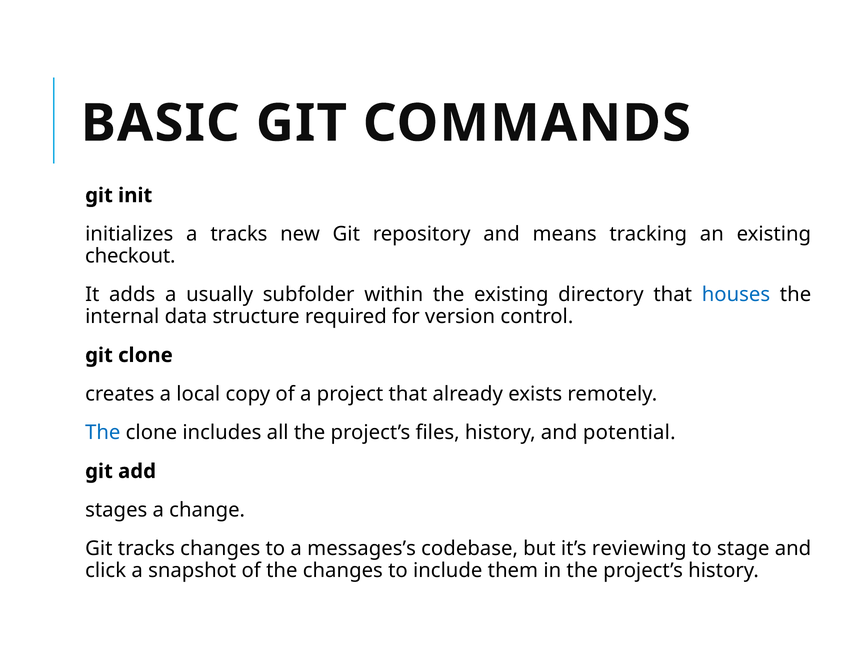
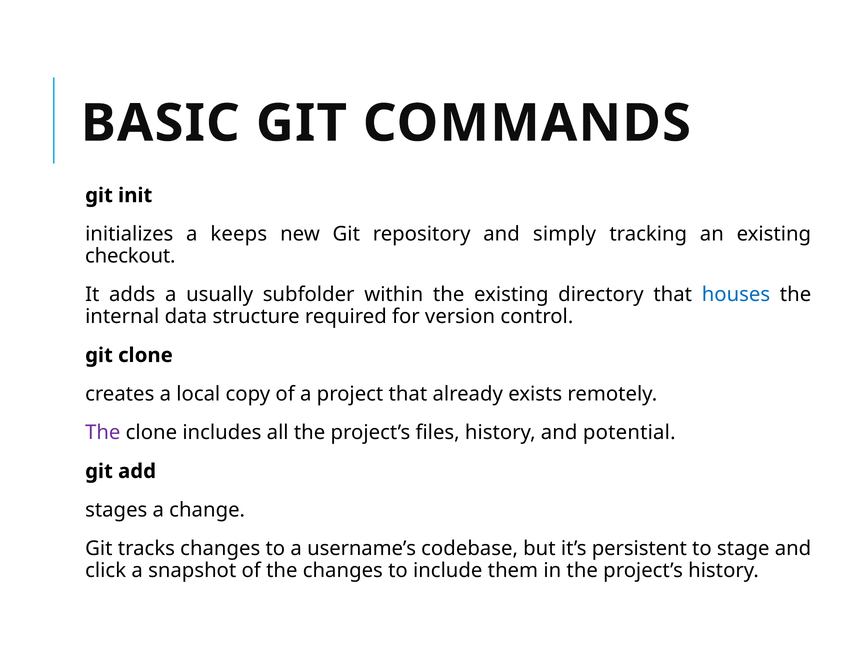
a tracks: tracks -> keeps
means: means -> simply
The at (103, 433) colour: blue -> purple
messages’s: messages’s -> username’s
reviewing: reviewing -> persistent
